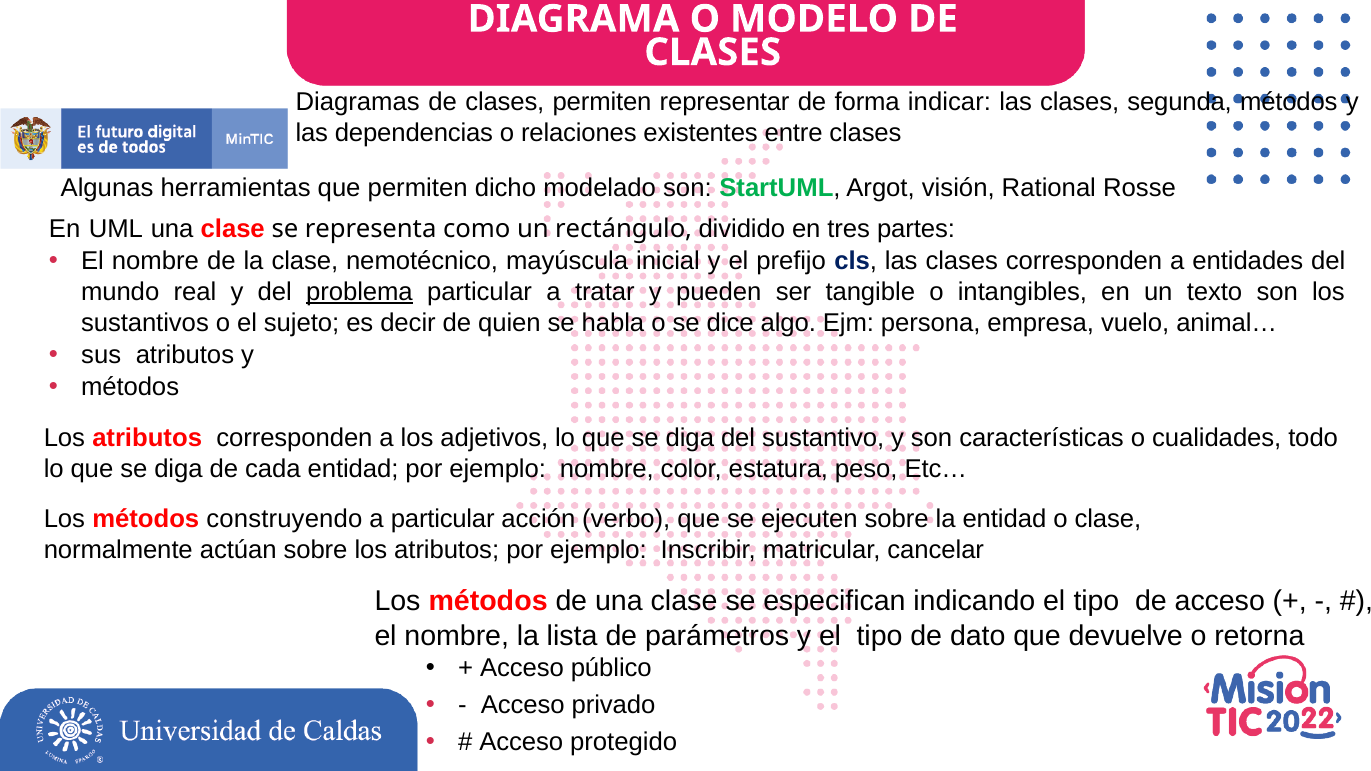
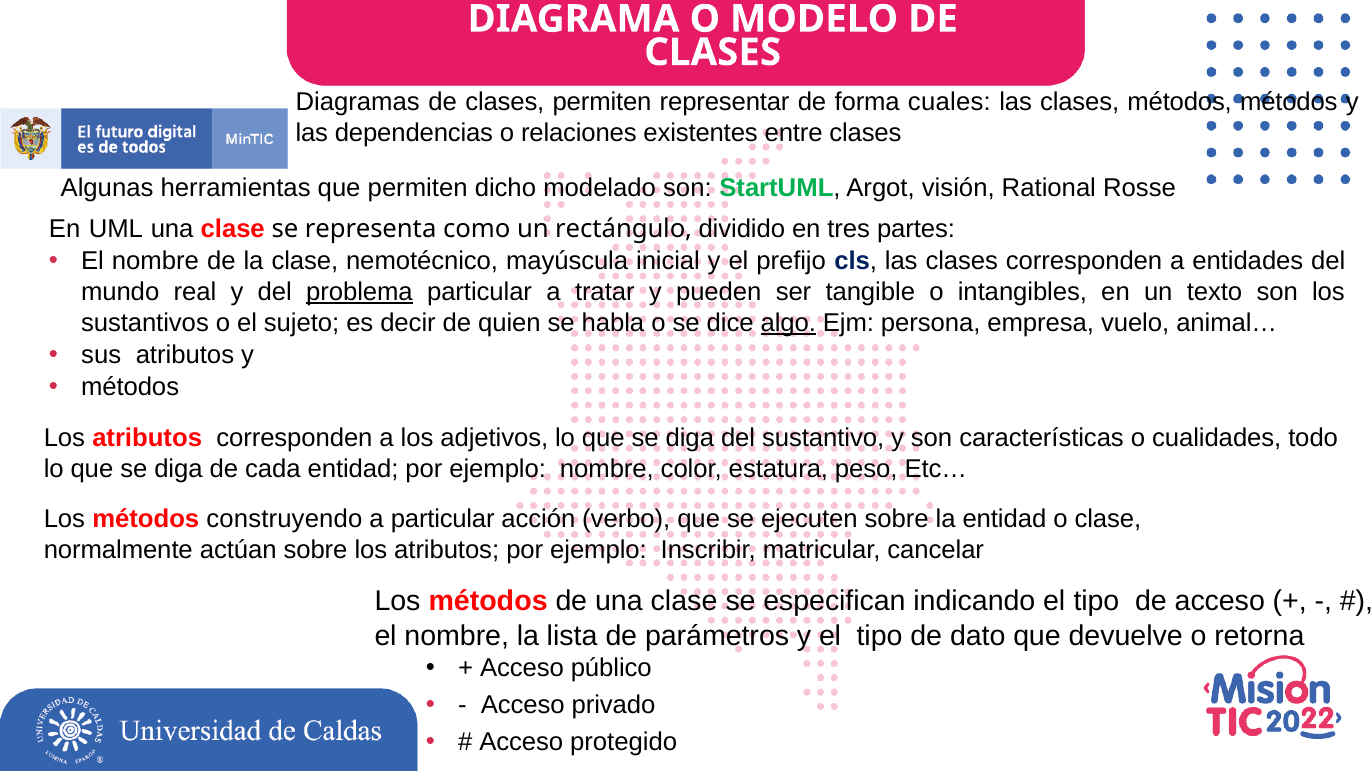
indicar: indicar -> cuales
clases segunda: segunda -> métodos
algo underline: none -> present
